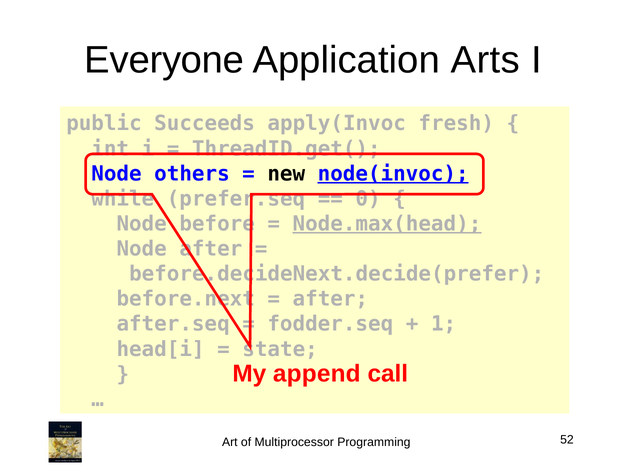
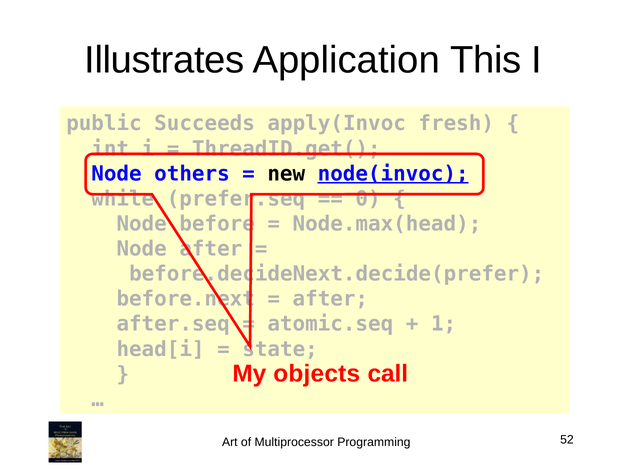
Everyone: Everyone -> Illustrates
Arts: Arts -> This
Node.max(head underline: present -> none
fodder.seq: fodder.seq -> atomic.seq
append: append -> objects
